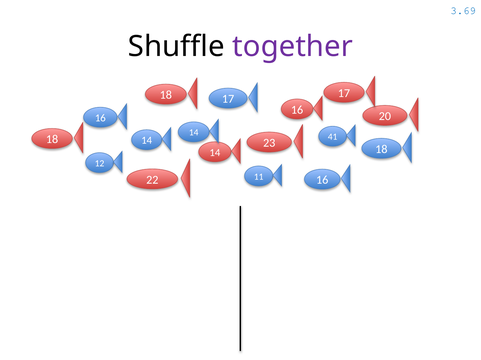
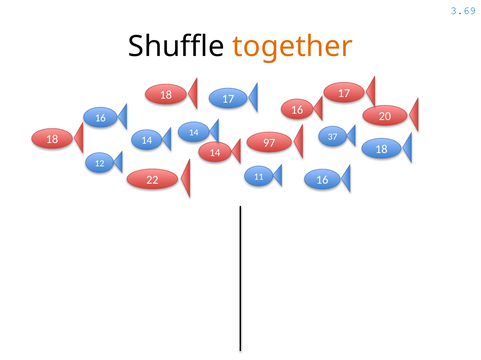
together colour: purple -> orange
41: 41 -> 37
23: 23 -> 97
